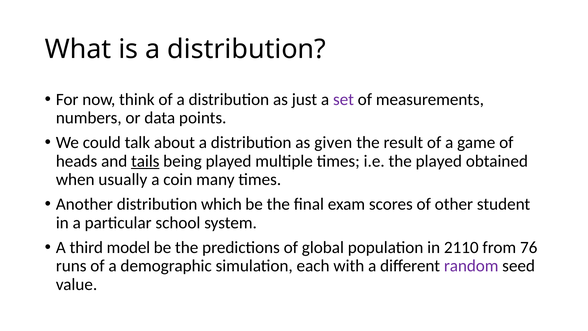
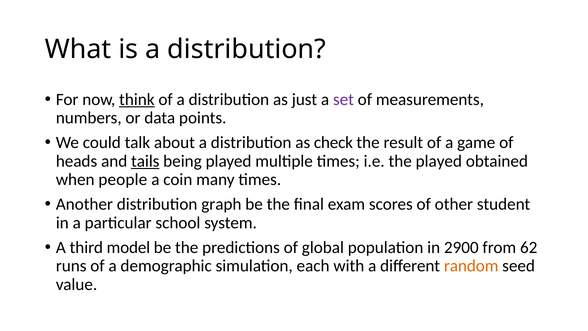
think underline: none -> present
given: given -> check
usually: usually -> people
which: which -> graph
2110: 2110 -> 2900
76: 76 -> 62
random colour: purple -> orange
